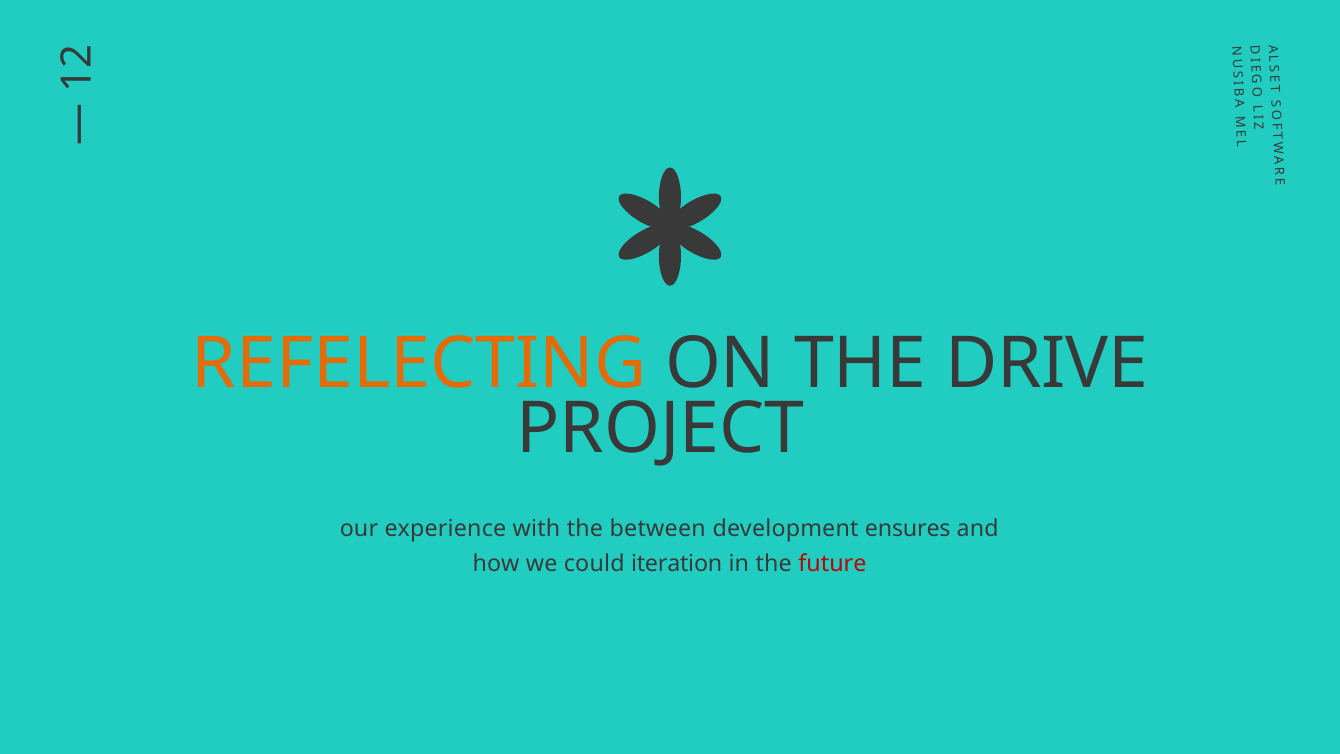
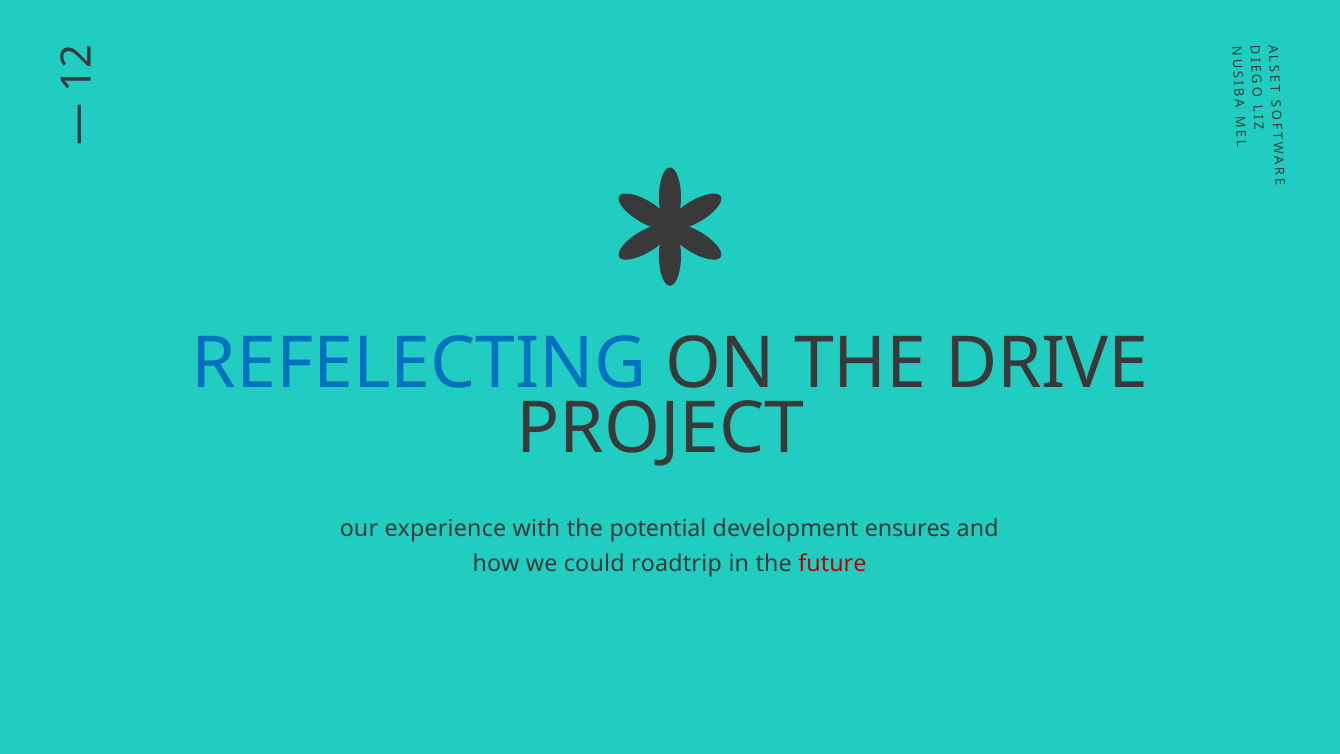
REFELECTING colour: orange -> blue
between: between -> potential
iteration: iteration -> roadtrip
